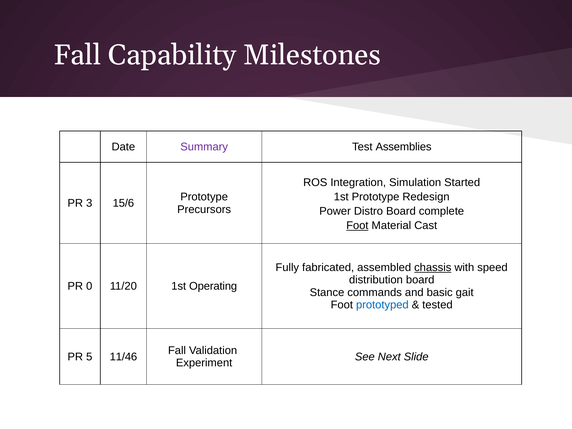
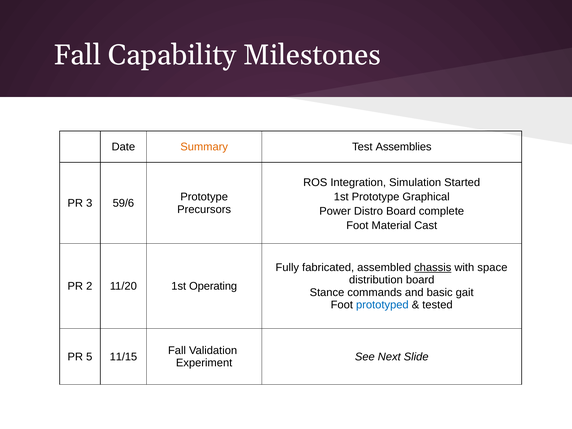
Summary colour: purple -> orange
Redesign: Redesign -> Graphical
15/6: 15/6 -> 59/6
Foot at (357, 226) underline: present -> none
speed: speed -> space
0: 0 -> 2
11/46: 11/46 -> 11/15
